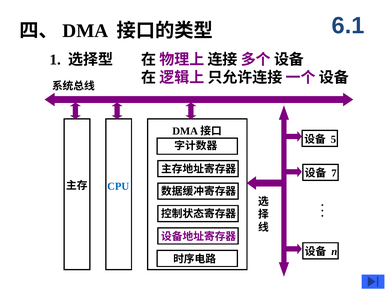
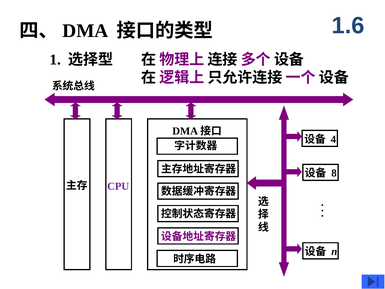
6.1: 6.1 -> 1.6
5: 5 -> 4
7: 7 -> 8
CPU colour: blue -> purple
